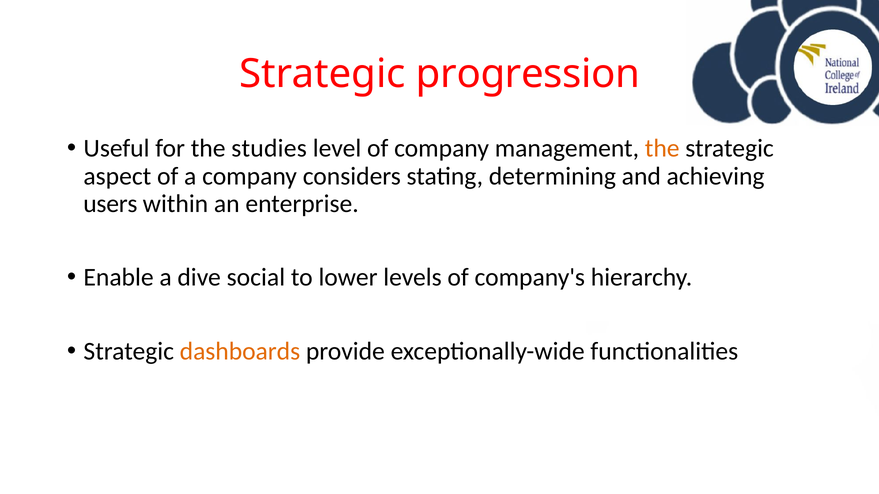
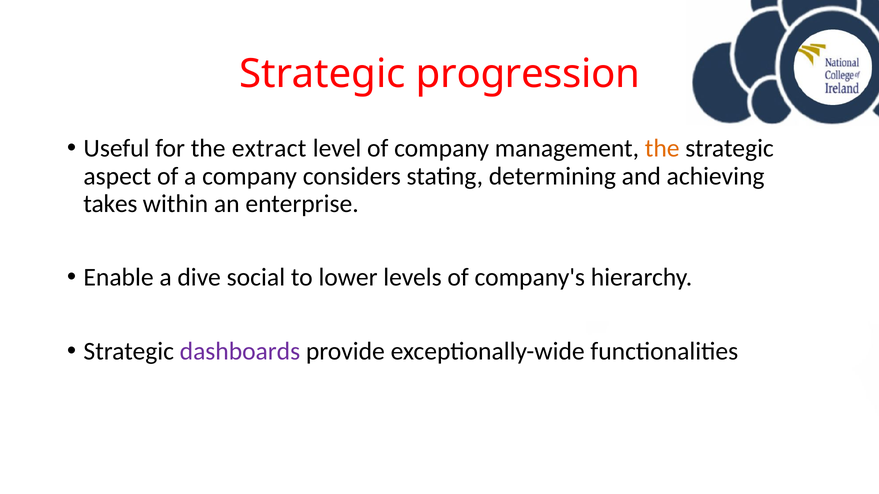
studies: studies -> extract
users: users -> takes
dashboards colour: orange -> purple
